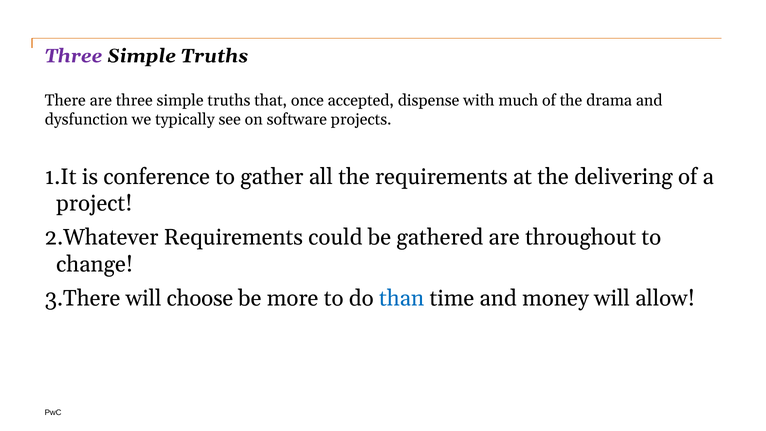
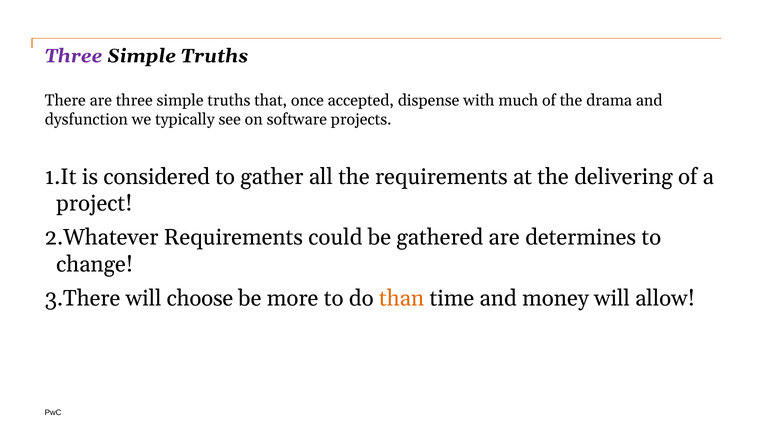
conference: conference -> considered
throughout: throughout -> determines
than colour: blue -> orange
